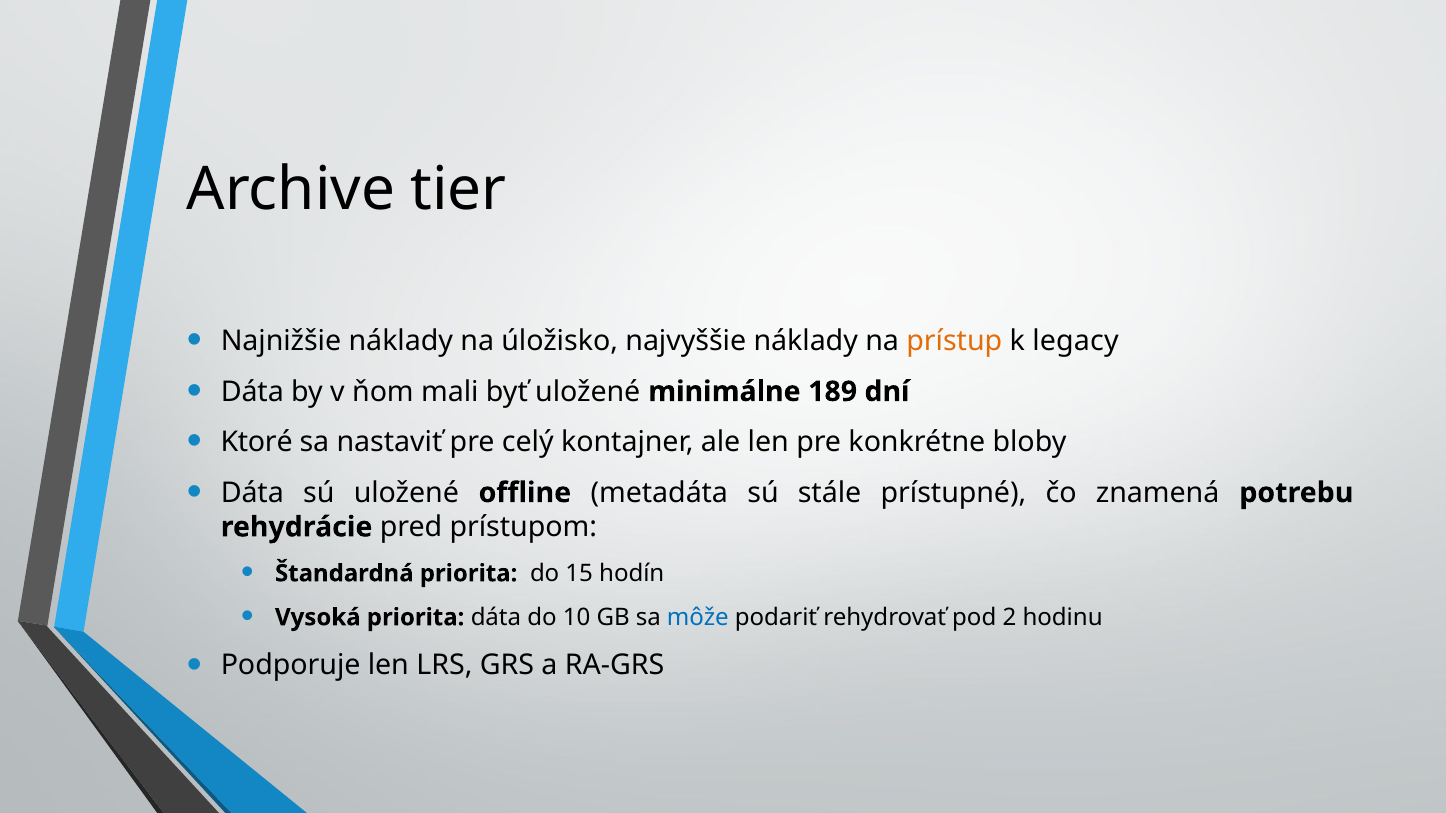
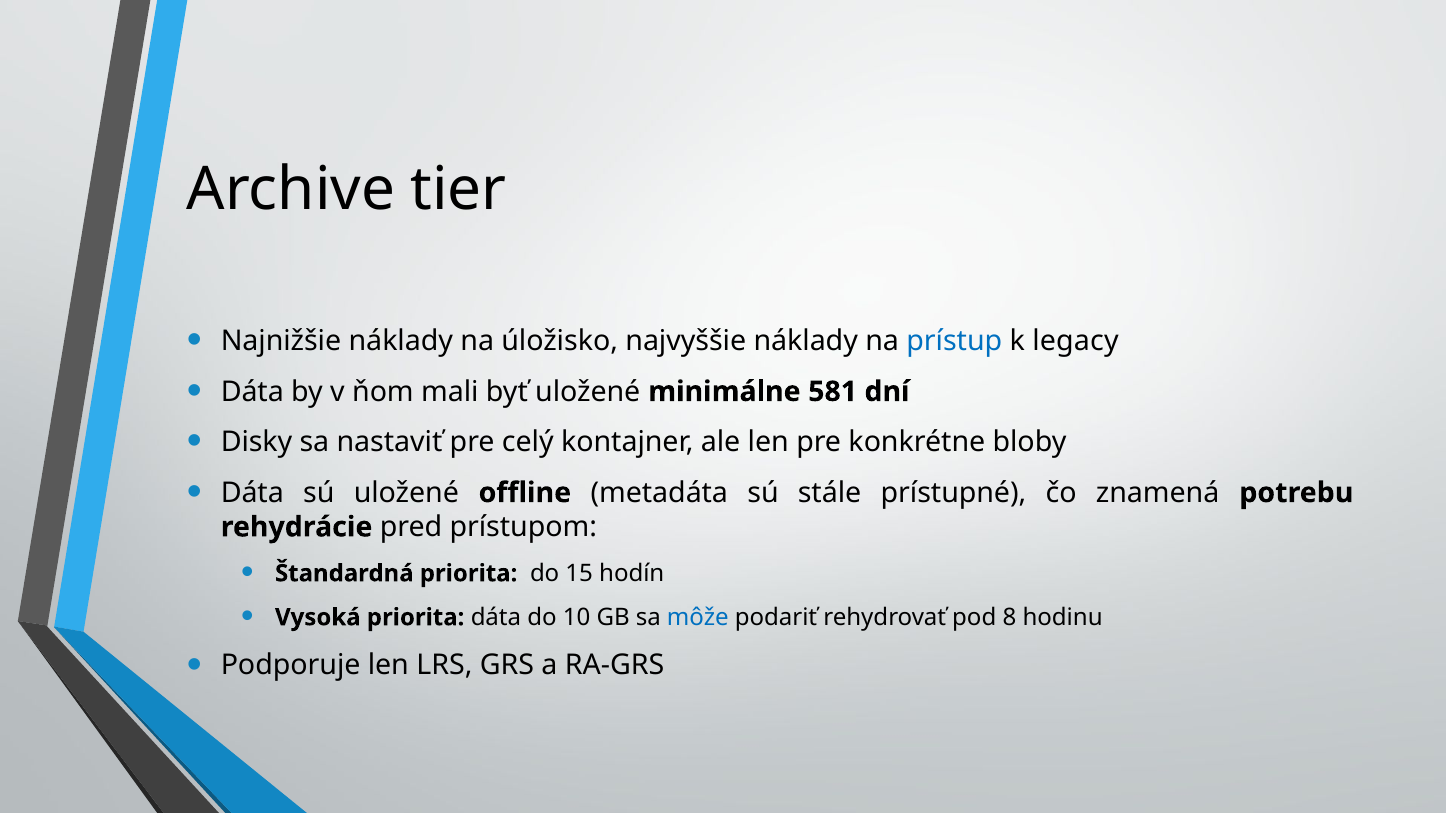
prístup colour: orange -> blue
189: 189 -> 581
Ktoré: Ktoré -> Disky
2: 2 -> 8
